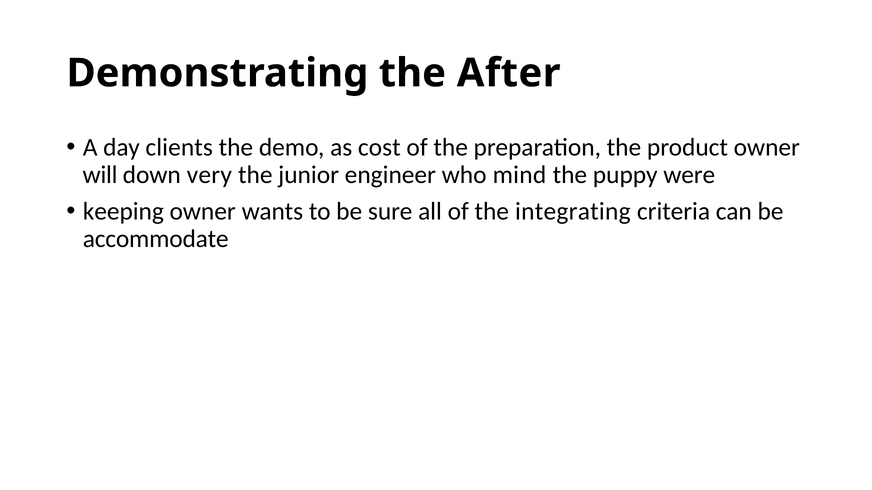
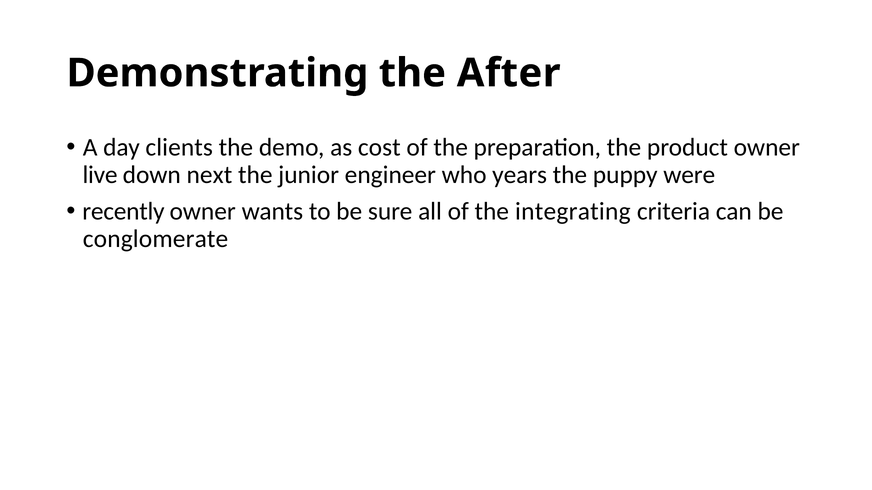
will: will -> live
very: very -> next
mind: mind -> years
keeping: keeping -> recently
accommodate: accommodate -> conglomerate
